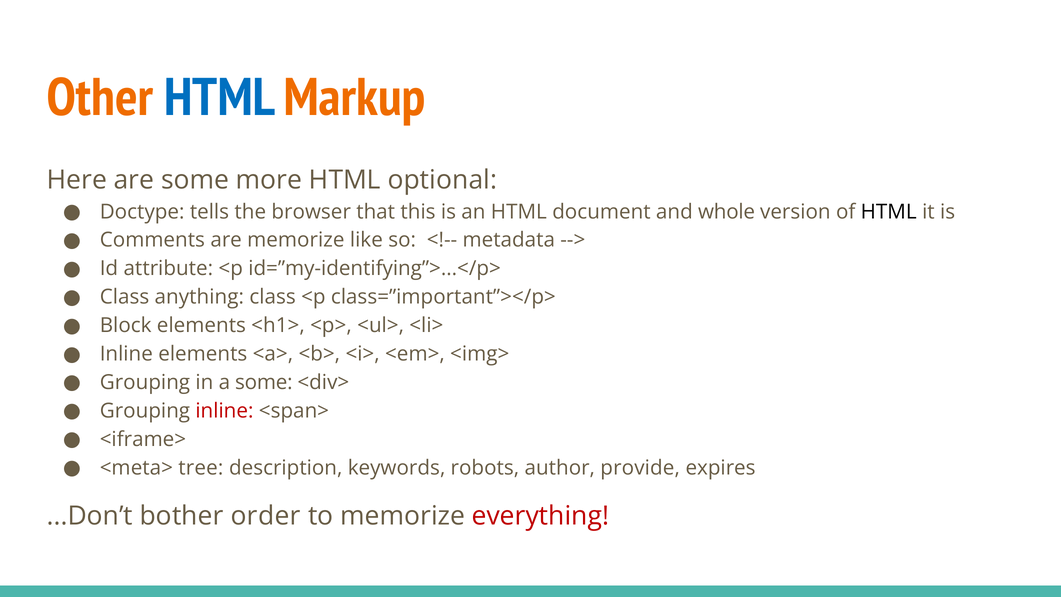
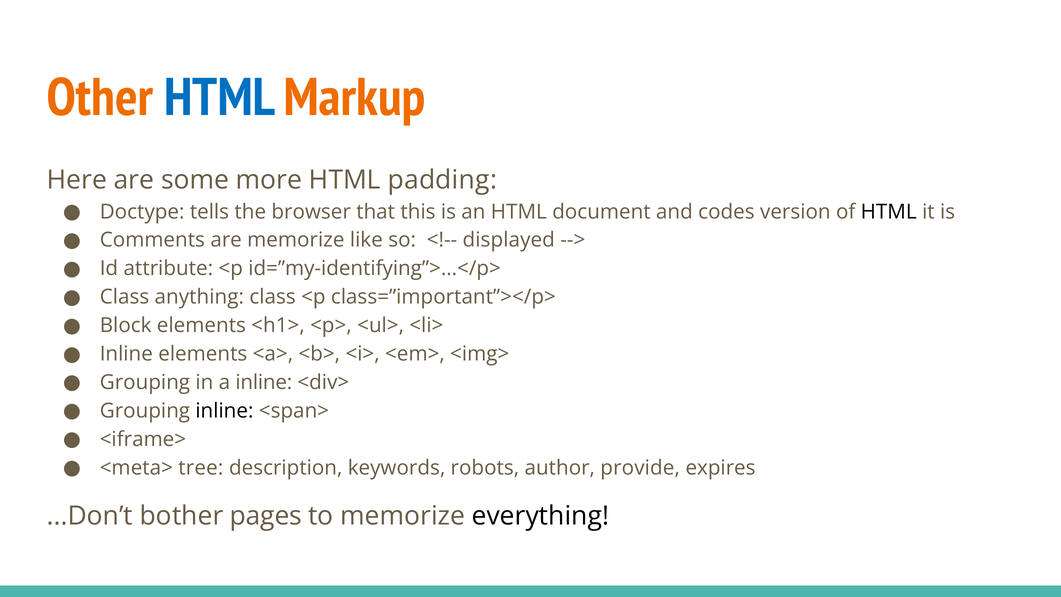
optional: optional -> padding
whole: whole -> codes
metadata: metadata -> displayed
a some: some -> inline
inline at (224, 411) colour: red -> black
order: order -> pages
everything colour: red -> black
